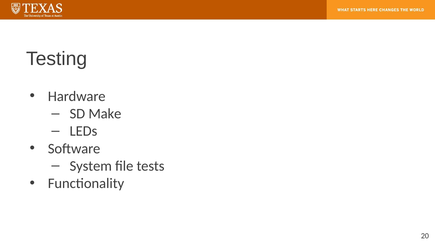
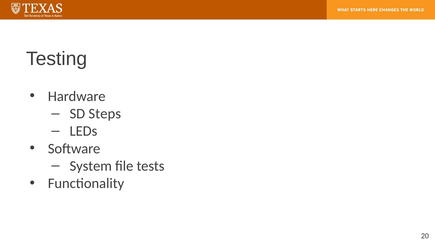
Make: Make -> Steps
